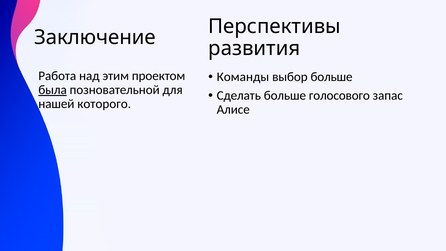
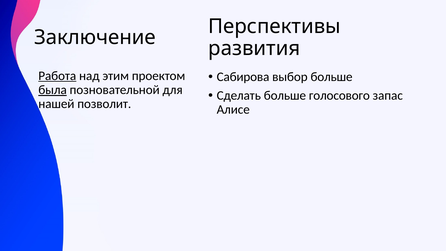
Команды: Команды -> Сабирова
Работа underline: none -> present
которого: которого -> позволит
